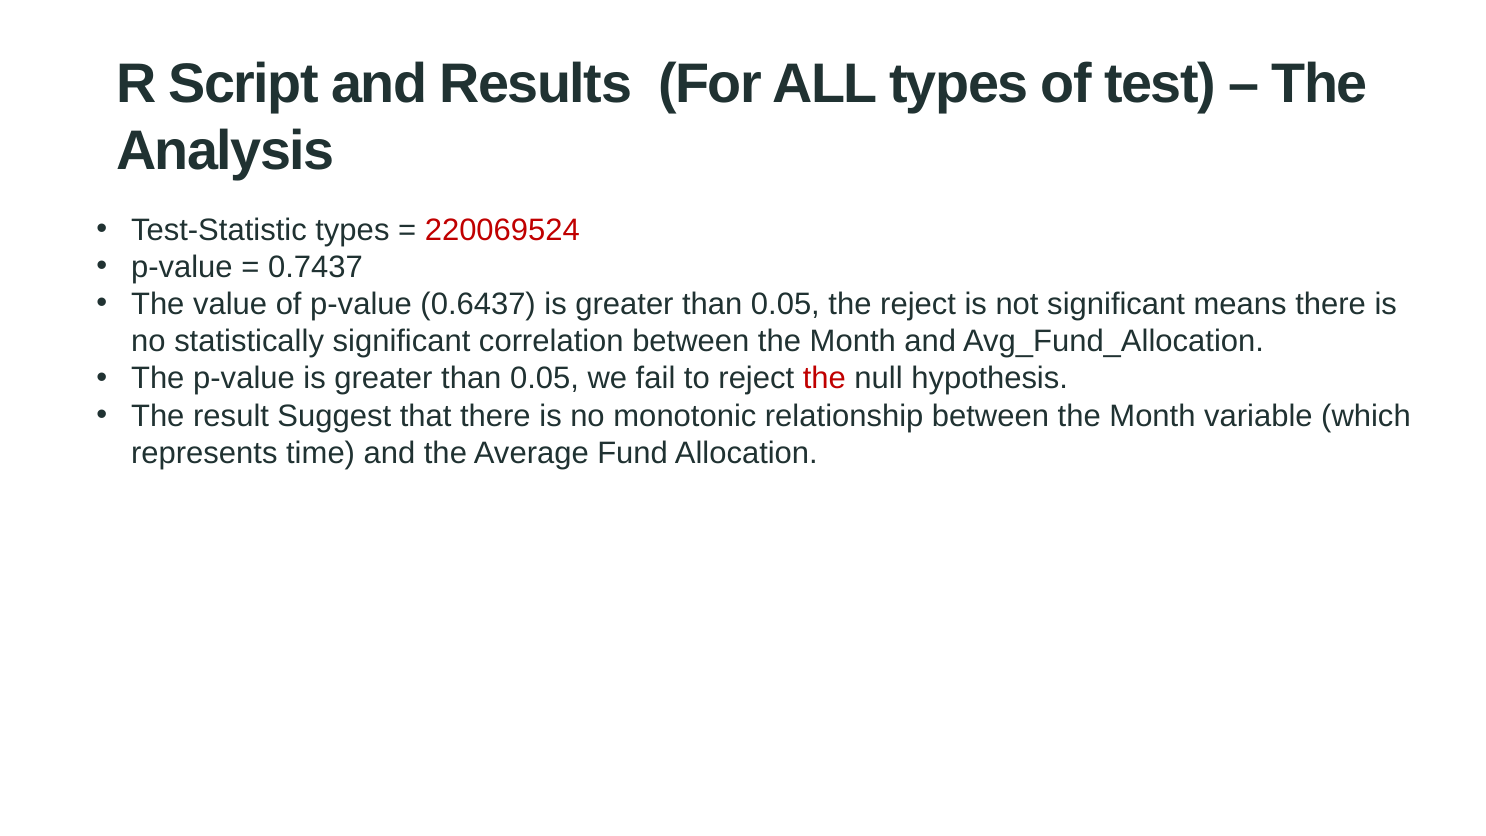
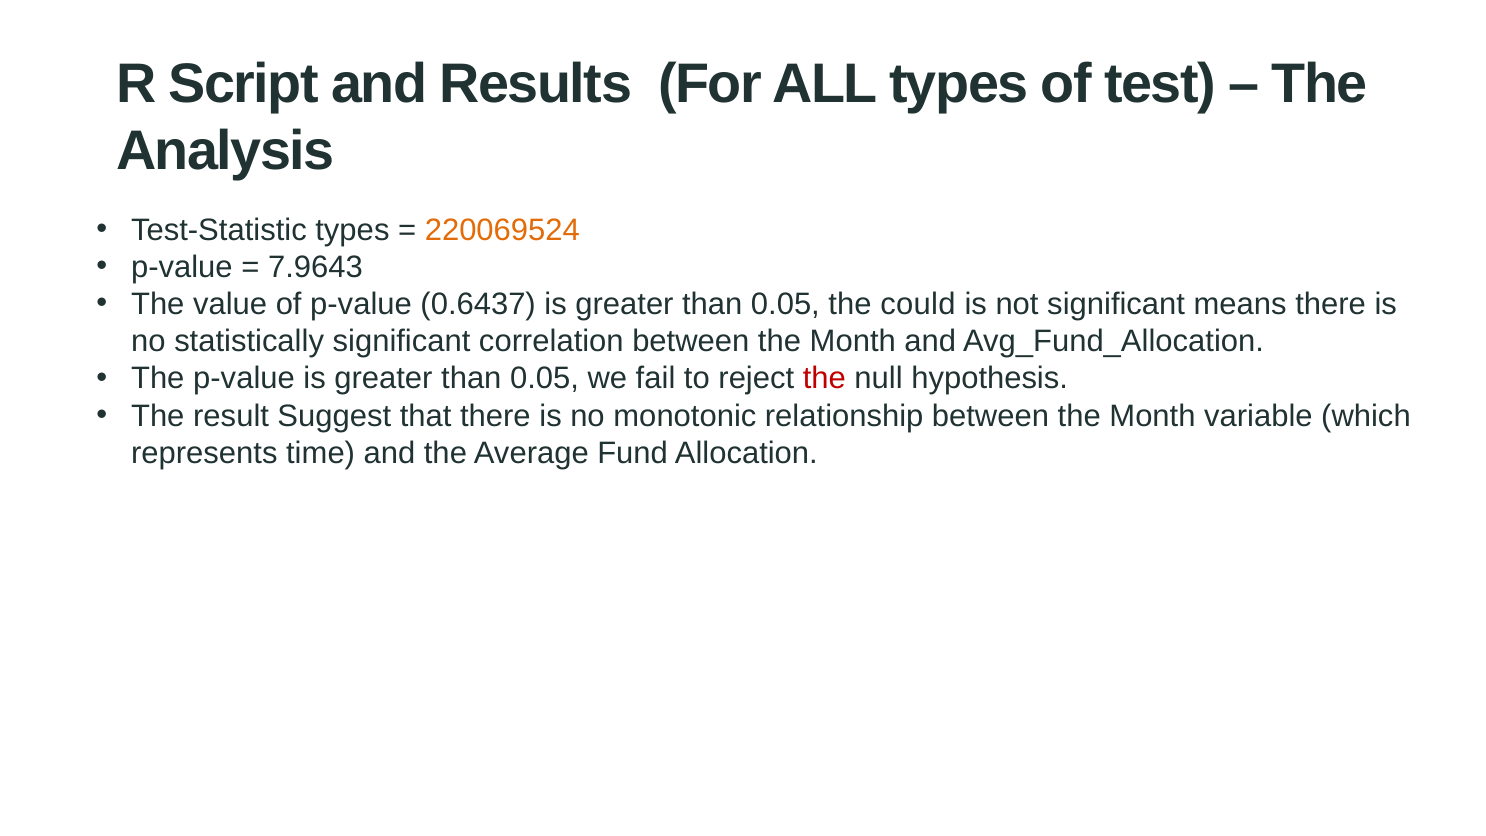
220069524 colour: red -> orange
0.7437: 0.7437 -> 7.9643
the reject: reject -> could
